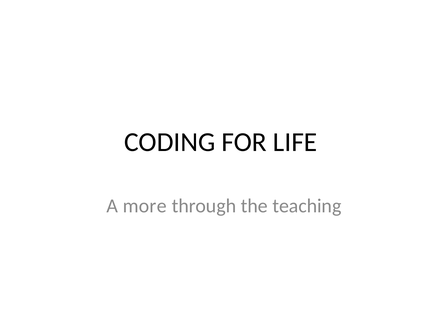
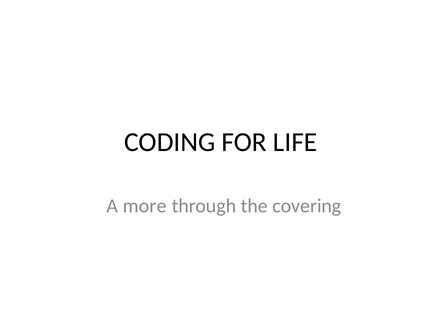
teaching: teaching -> covering
